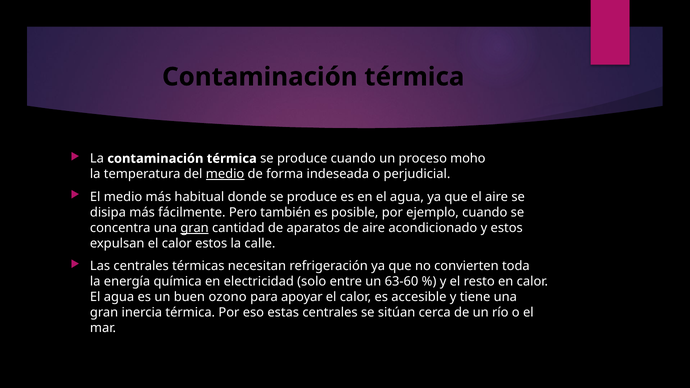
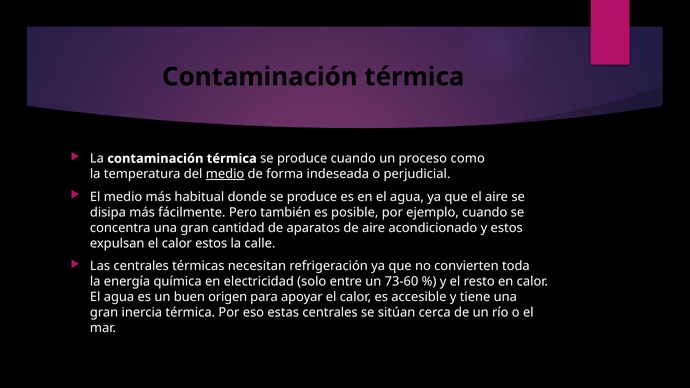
moho: moho -> como
gran at (195, 228) underline: present -> none
63-60: 63-60 -> 73-60
ozono: ozono -> origen
